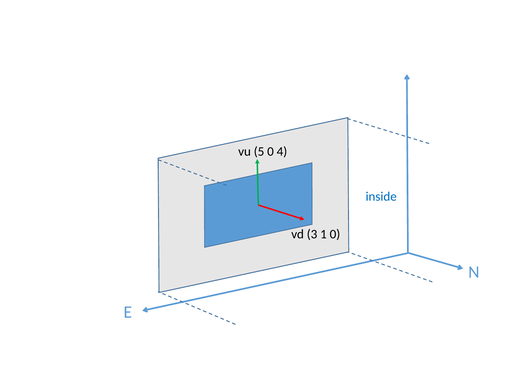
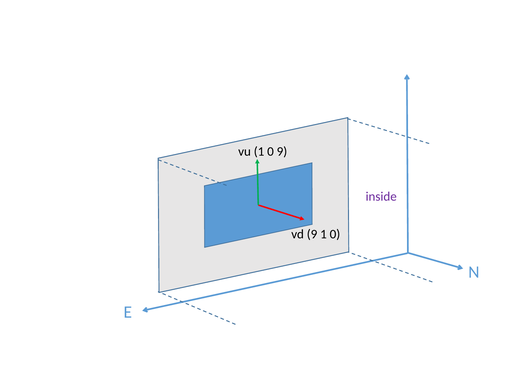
vu 5: 5 -> 1
0 4: 4 -> 9
inside colour: blue -> purple
vd 3: 3 -> 9
